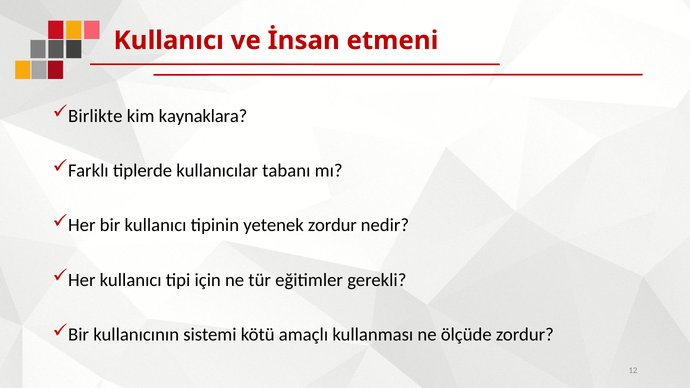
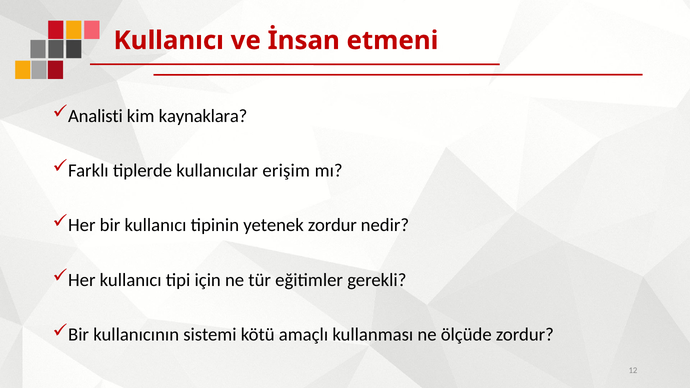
Birlikte: Birlikte -> Analisti
tabanı: tabanı -> erişim
